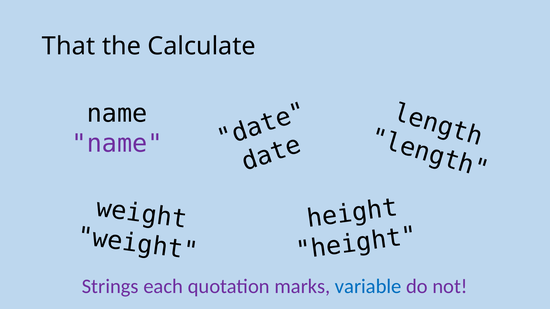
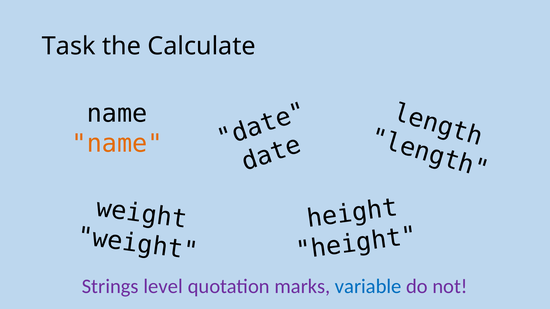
That: That -> Task
name at (117, 144) colour: purple -> orange
each: each -> level
